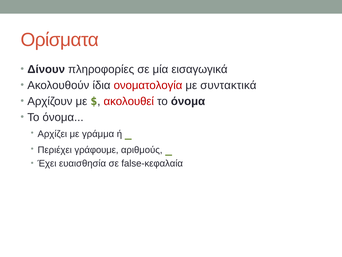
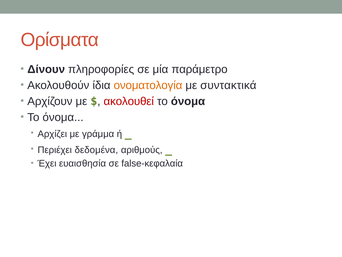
εισαγωγικά: εισαγωγικά -> παράμετρο
ονοματολογία colour: red -> orange
γράφουμε: γράφουμε -> δεδομένα
